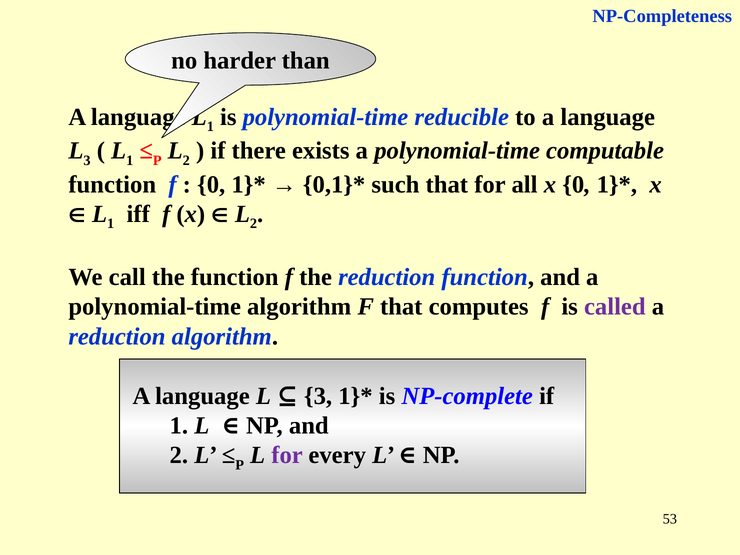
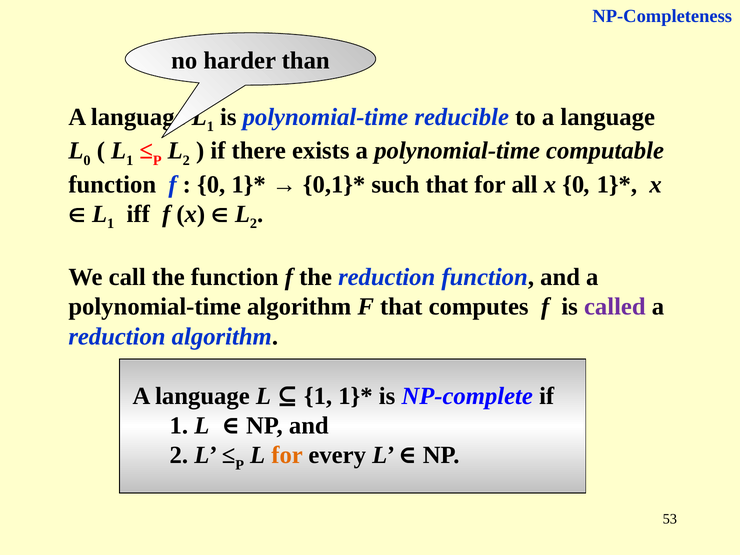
3 at (87, 160): 3 -> 0
3 at (318, 396): 3 -> 1
for at (287, 455) colour: purple -> orange
